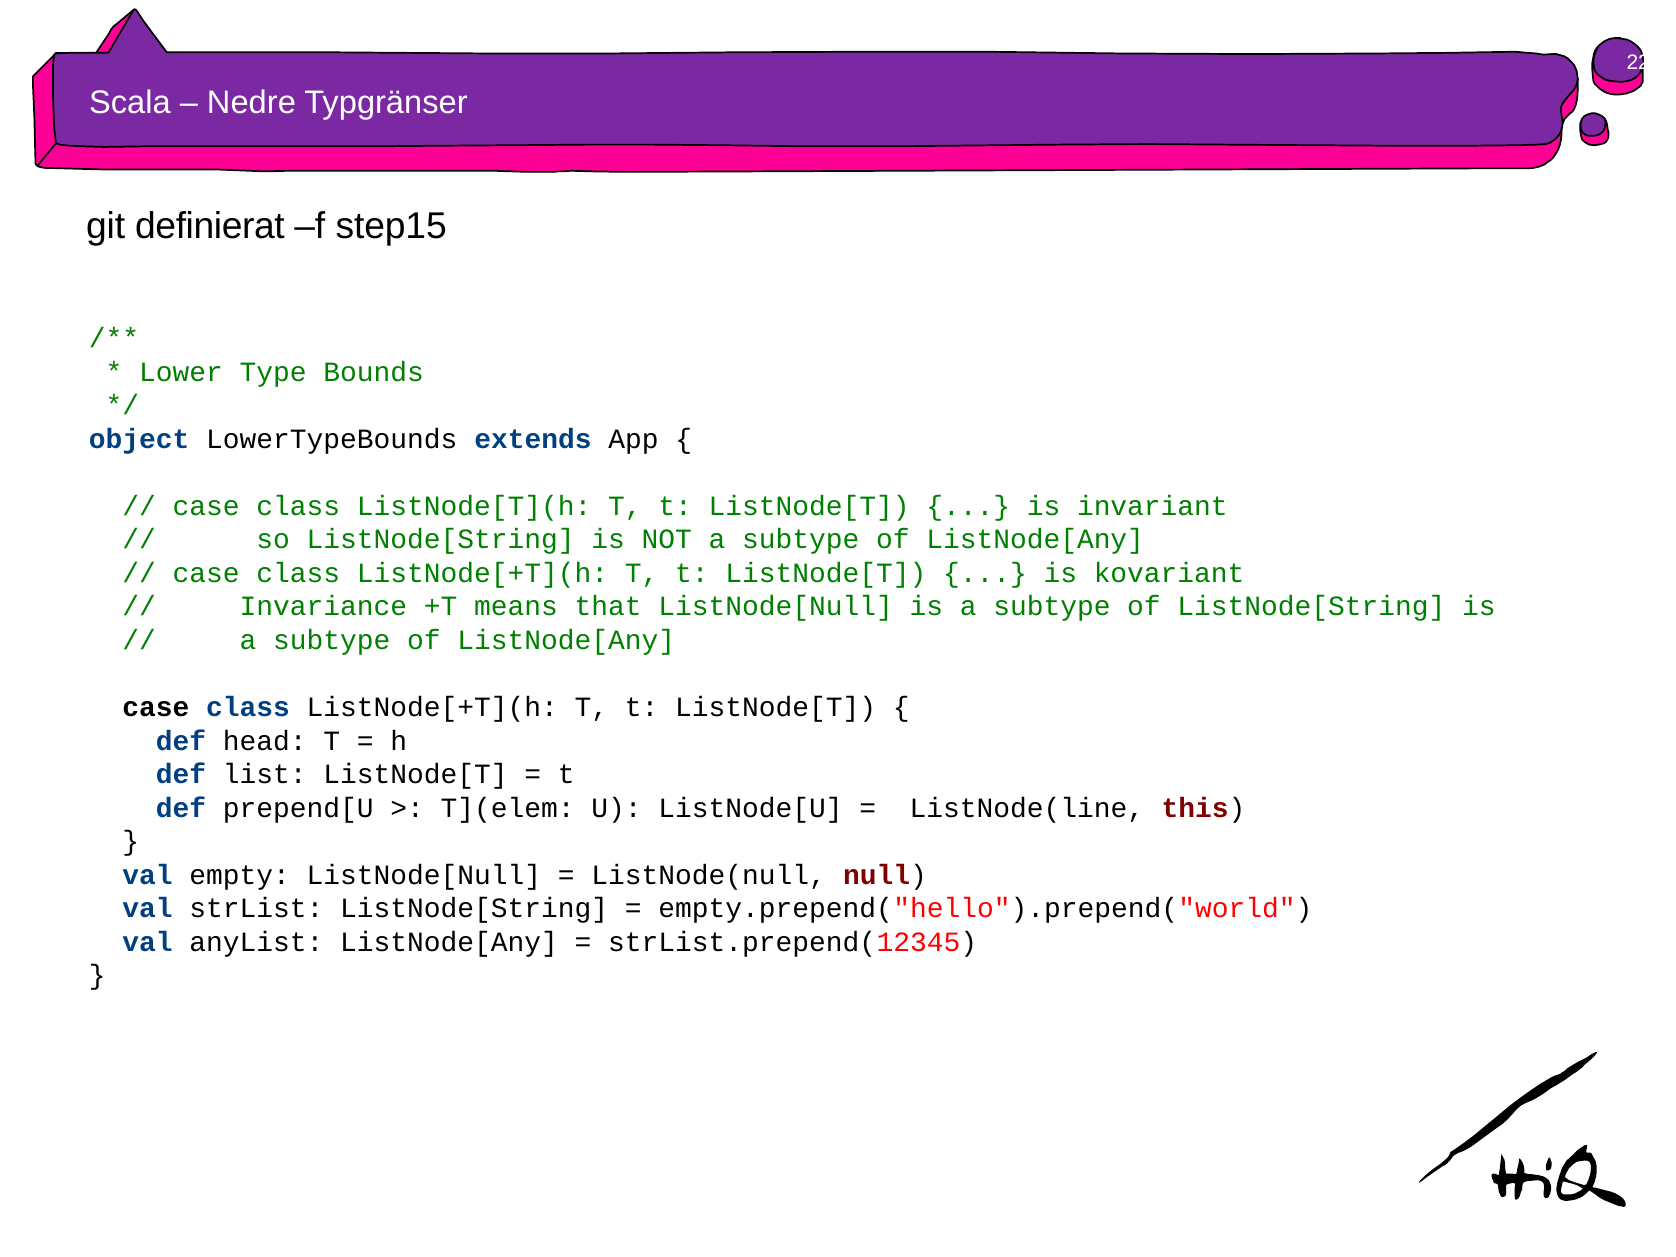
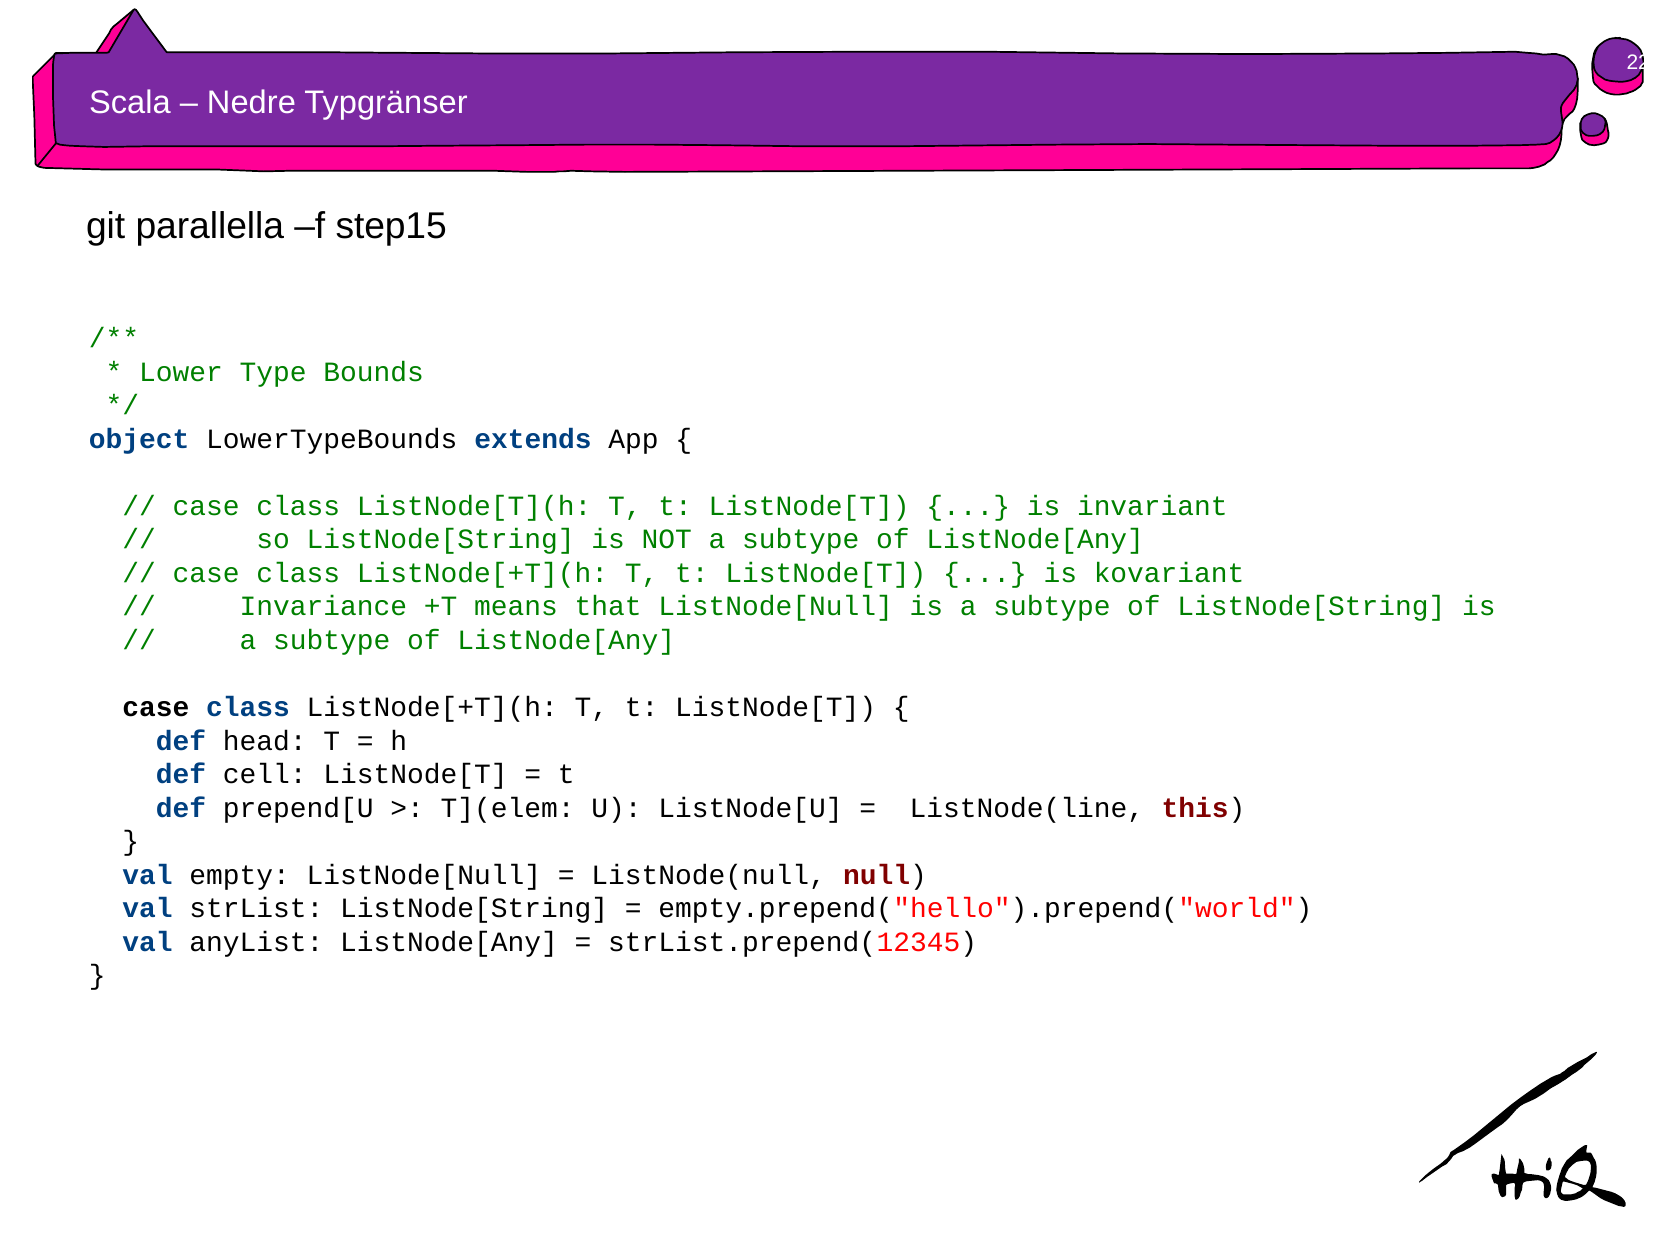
definierat: definierat -> parallella
list: list -> cell
